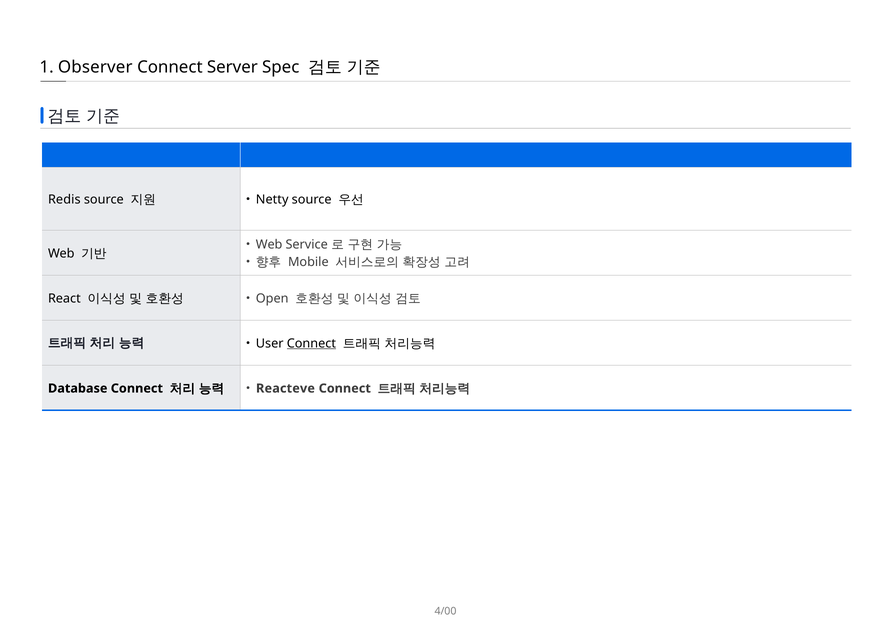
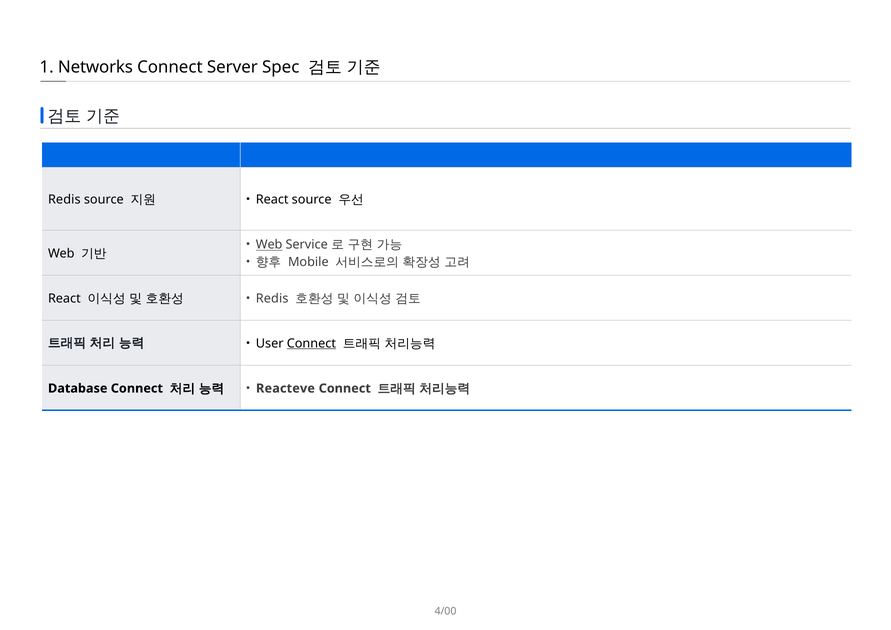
Observer: Observer -> Networks
Netty at (272, 199): Netty -> React
Web at (269, 245) underline: none -> present
Open at (272, 298): Open -> Redis
